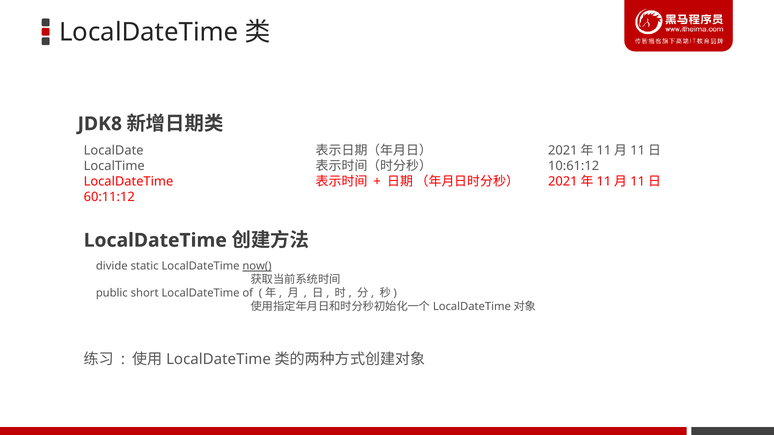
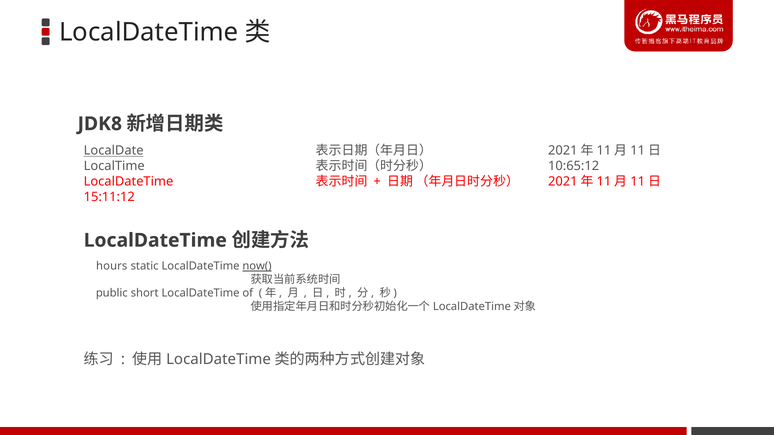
LocalDate underline: none -> present
10:61:12: 10:61:12 -> 10:65:12
60:11:12: 60:11:12 -> 15:11:12
divide: divide -> hours
